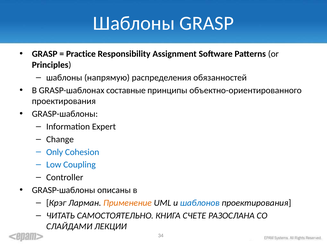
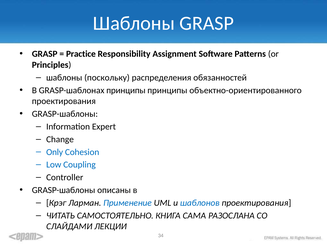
напрямую: напрямую -> поскольку
GRASP-шаблонах составные: составные -> принципы
Применение colour: orange -> blue
СЧЕТЕ: СЧЕТЕ -> САМА
